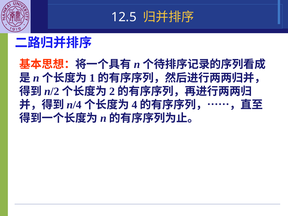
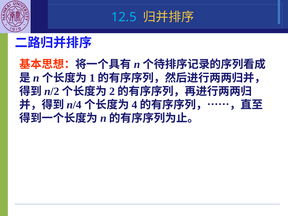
12.5 colour: white -> light blue
